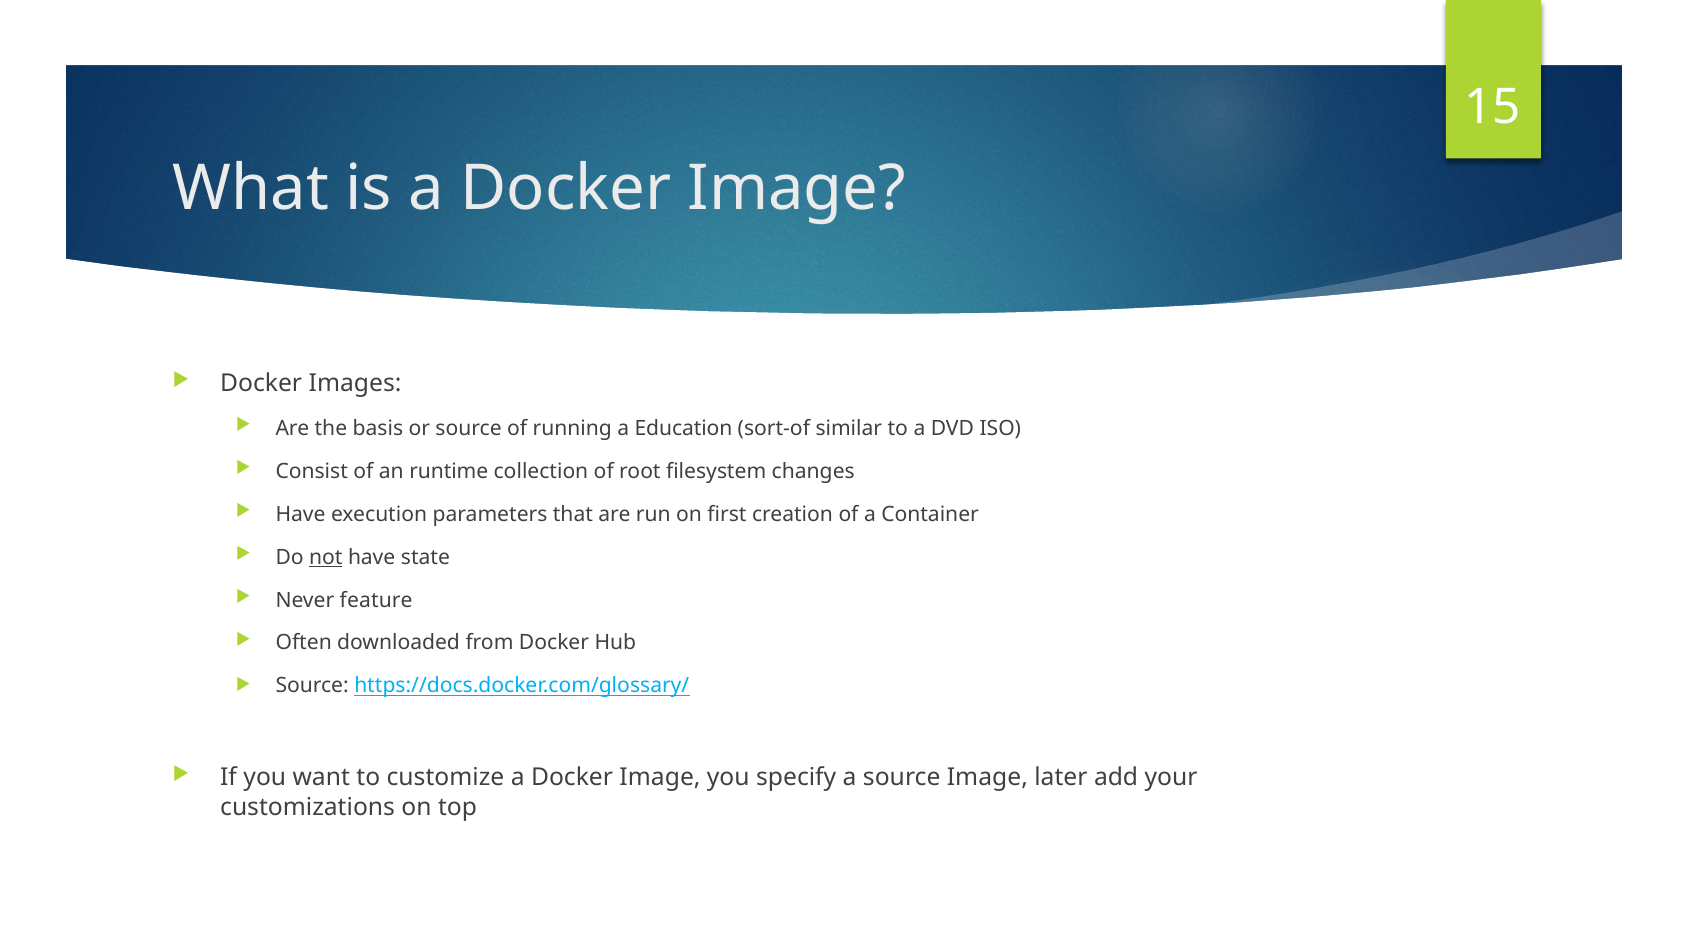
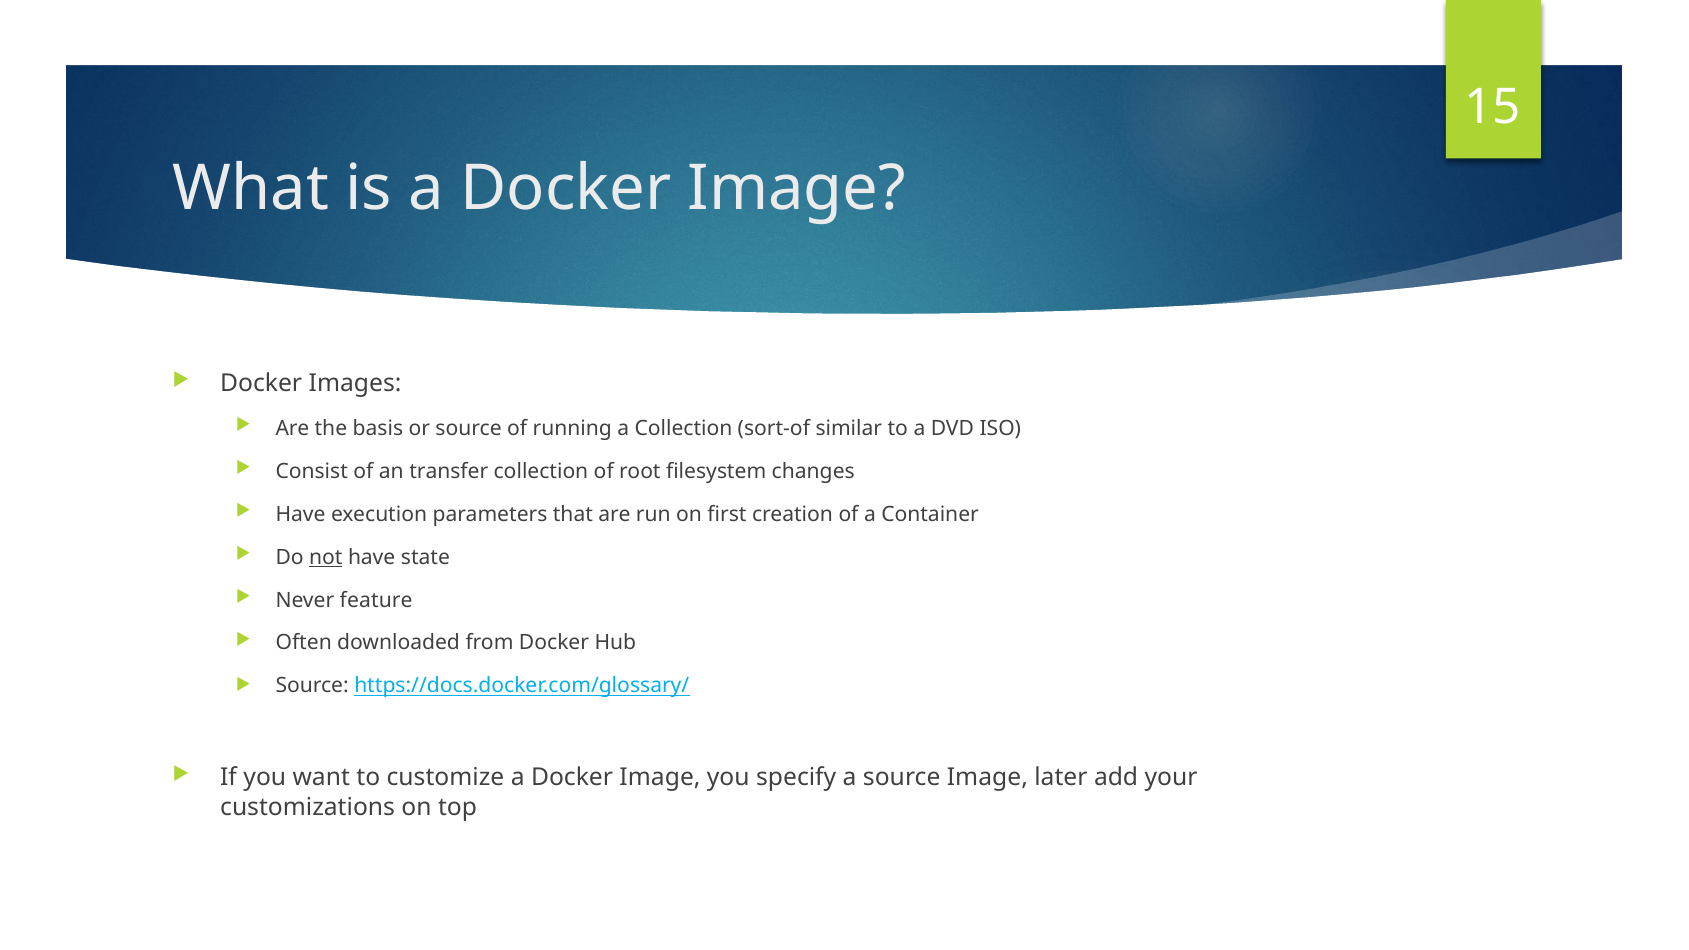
a Education: Education -> Collection
runtime: runtime -> transfer
